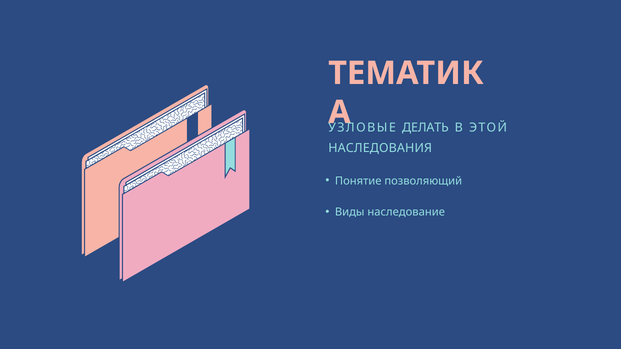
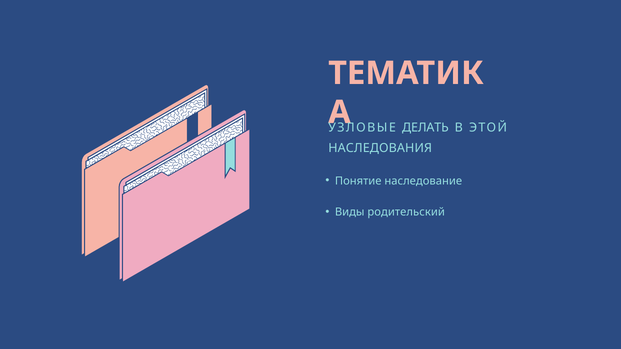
позволяющий: позволяющий -> наследование
наследование: наследование -> родительский
